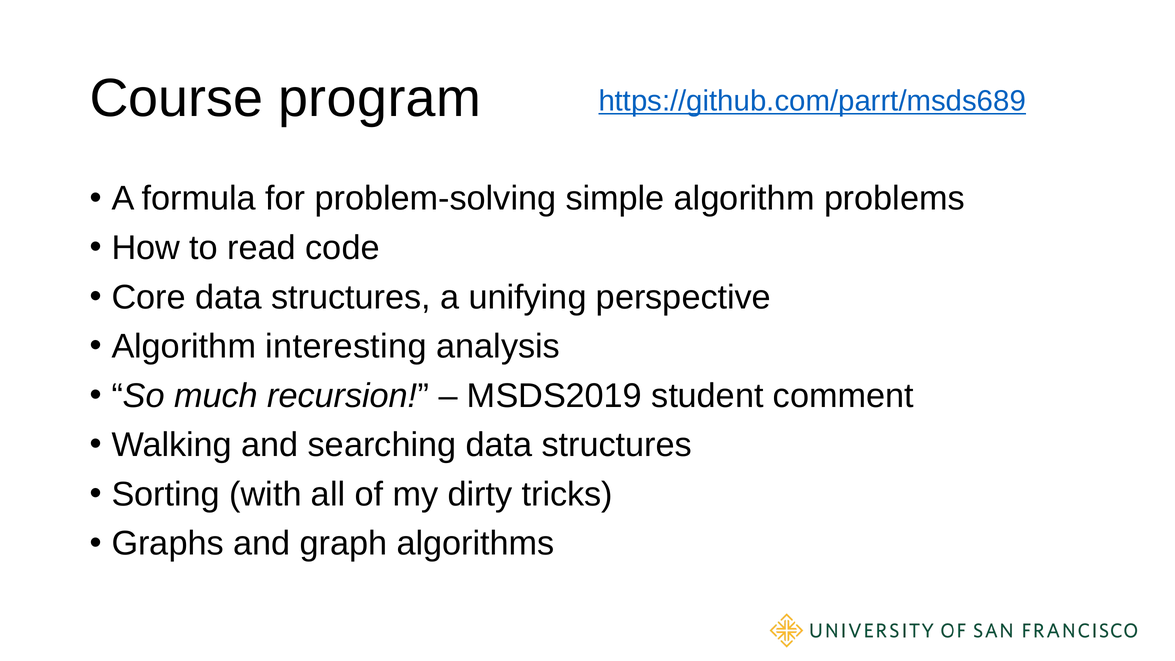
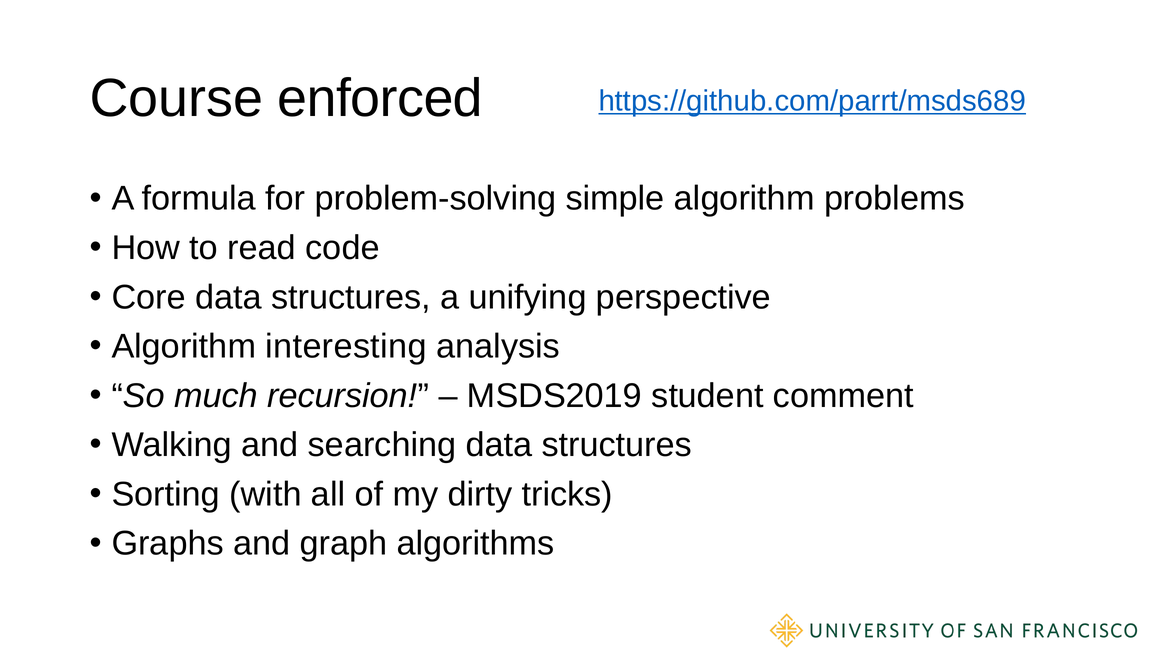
program: program -> enforced
